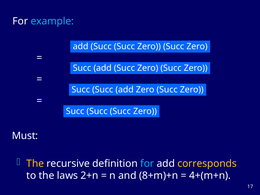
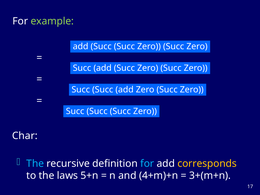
example colour: light blue -> light green
Must: Must -> Char
The at (35, 163) colour: yellow -> light blue
2+n: 2+n -> 5+n
8+m)+n: 8+m)+n -> 4+m)+n
4+(m+n: 4+(m+n -> 3+(m+n
